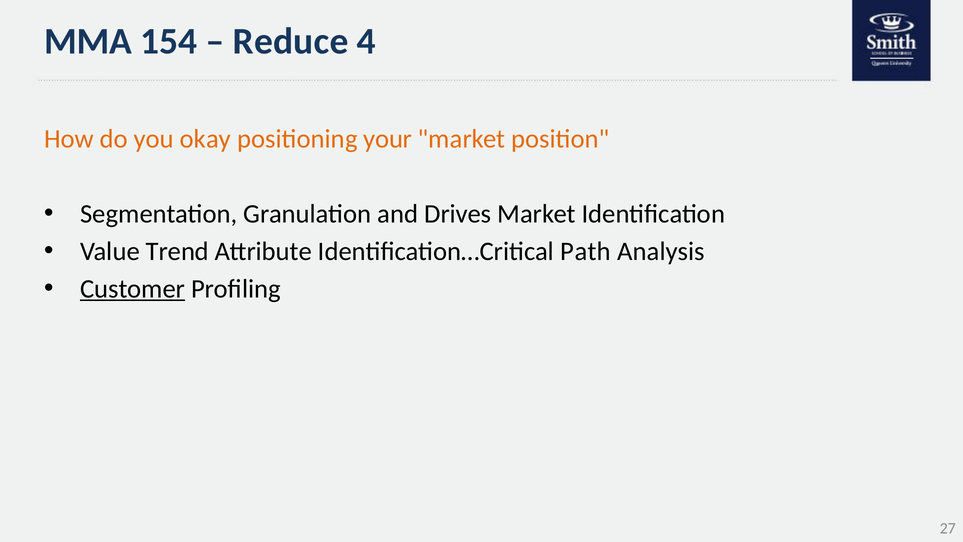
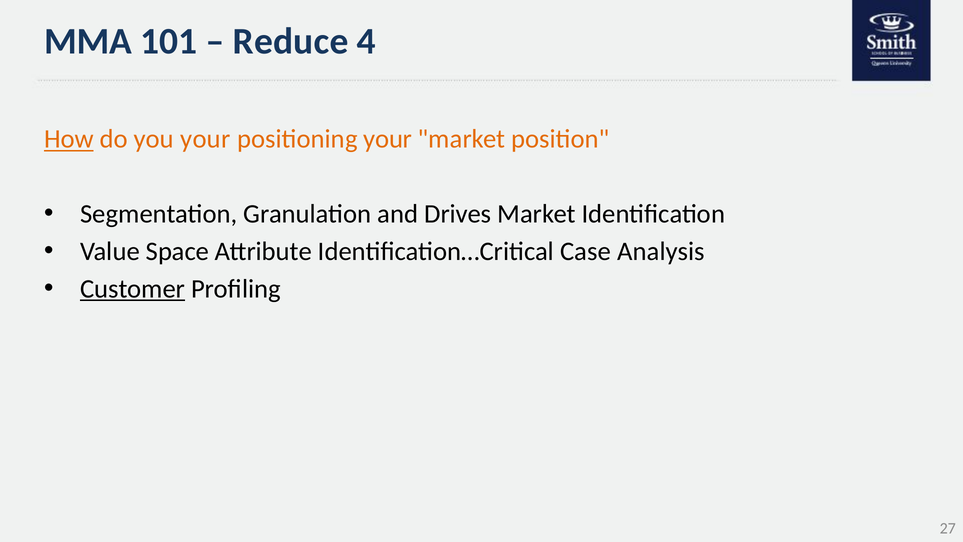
154: 154 -> 101
How underline: none -> present
you okay: okay -> your
Trend: Trend -> Space
Path: Path -> Case
